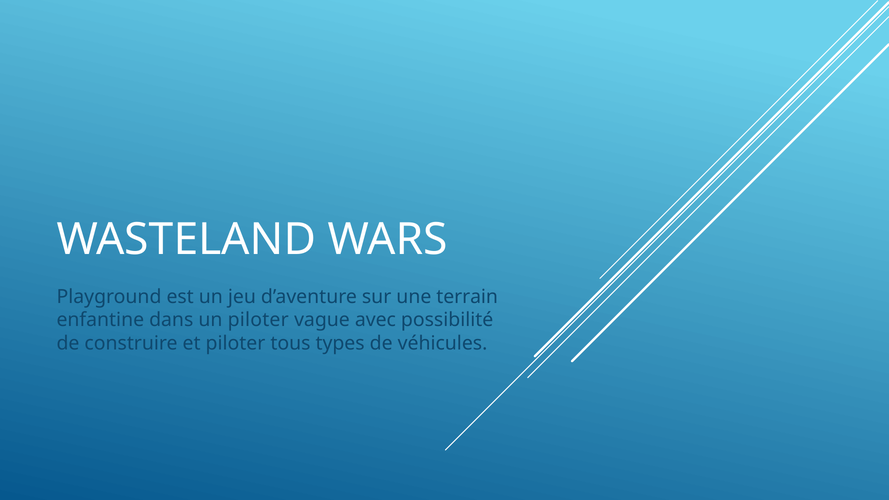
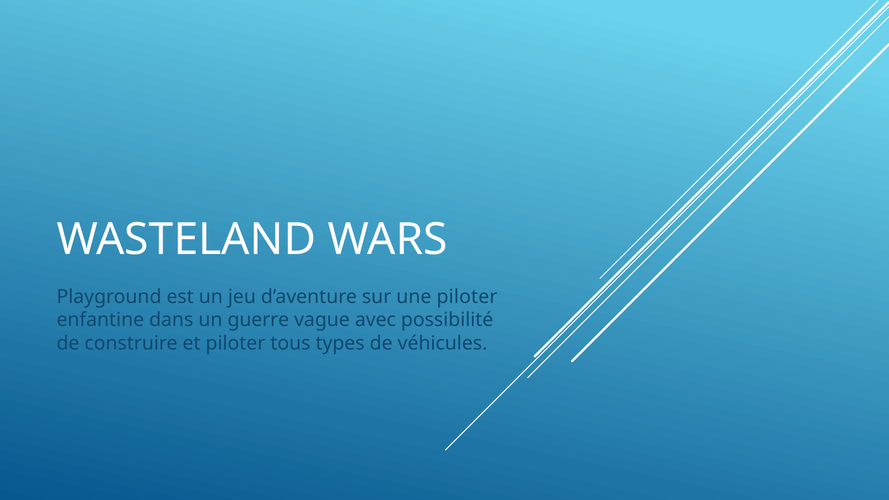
une terrain: terrain -> piloter
un piloter: piloter -> guerre
